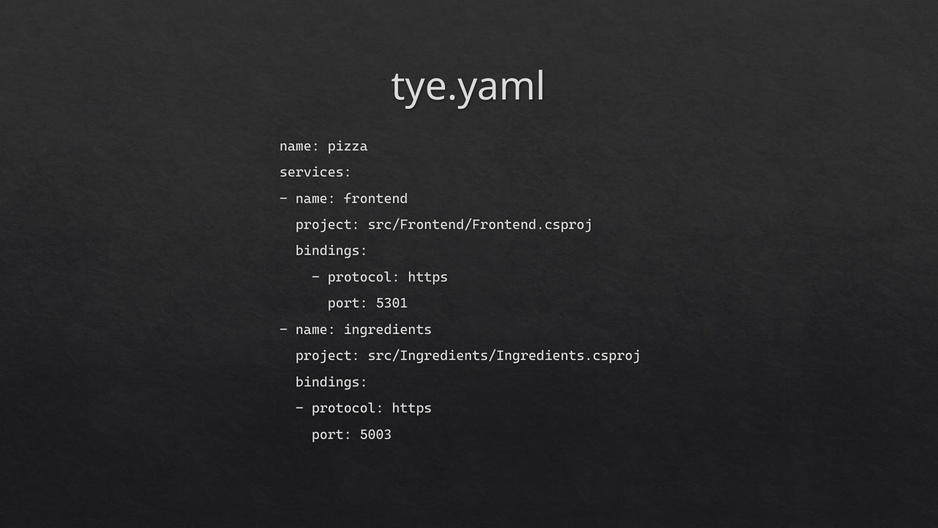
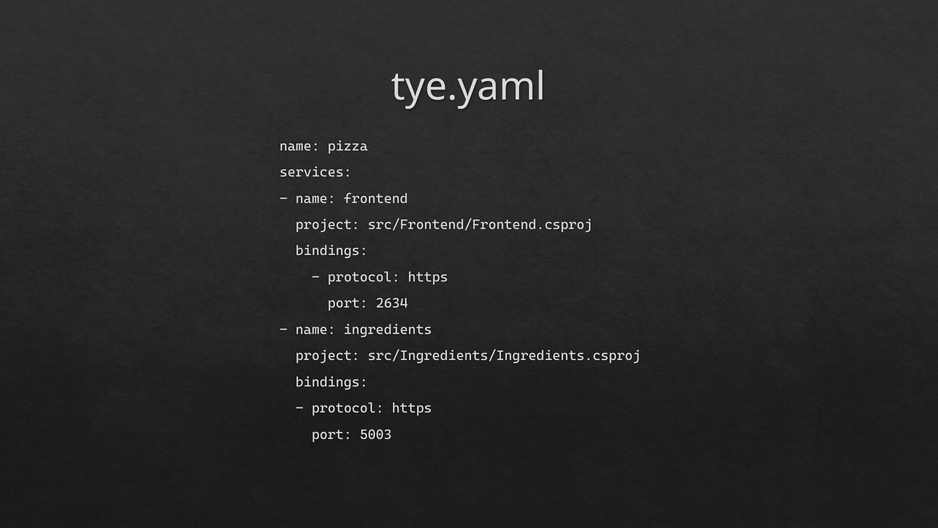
5301: 5301 -> 2634
